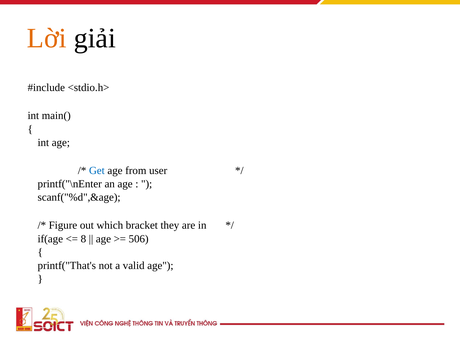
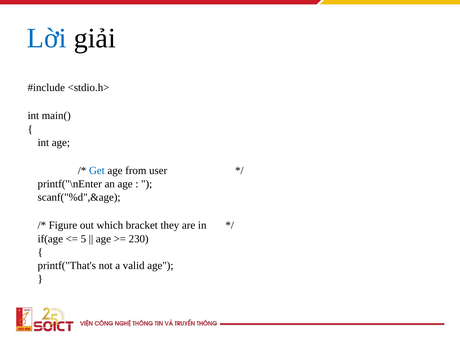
Lời colour: orange -> blue
8: 8 -> 5
506: 506 -> 230
